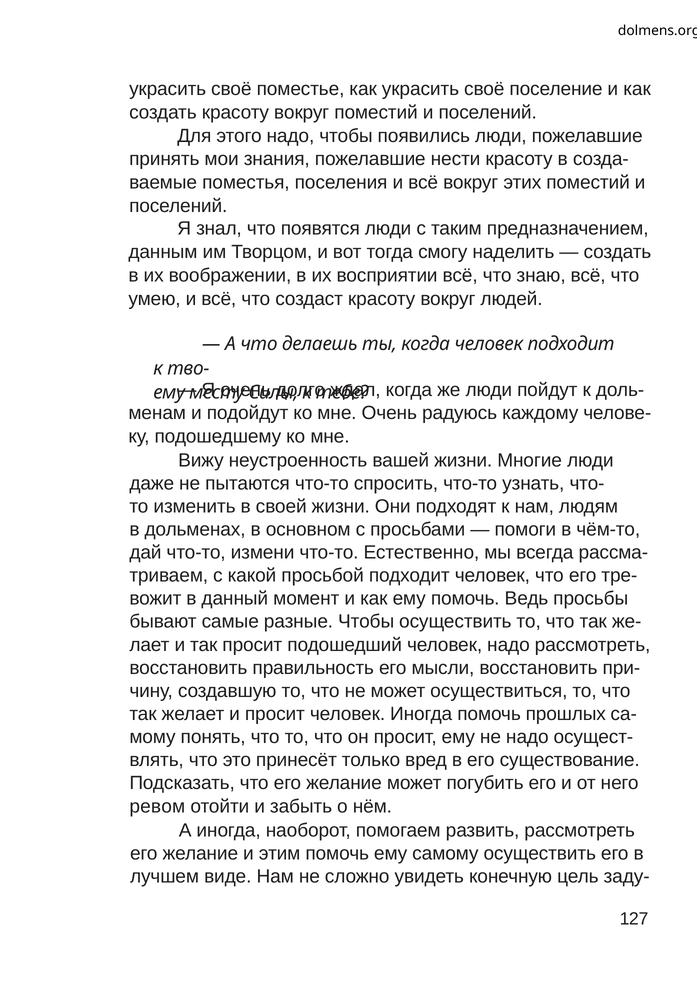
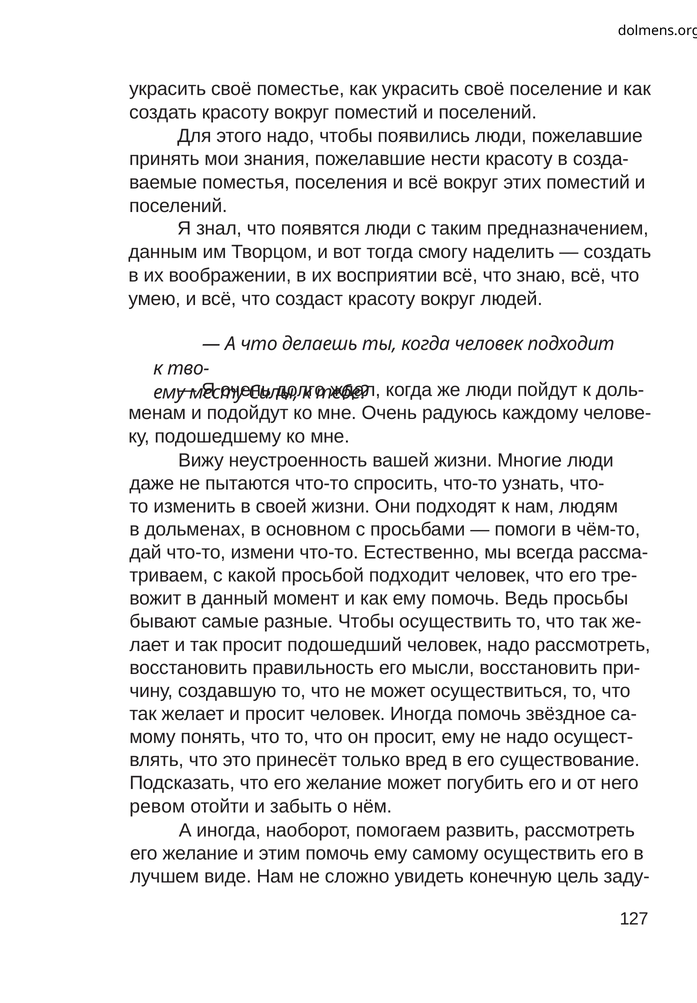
прошлых: прошлых -> звёздное
